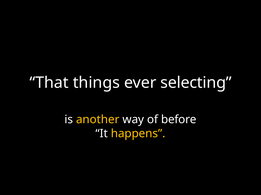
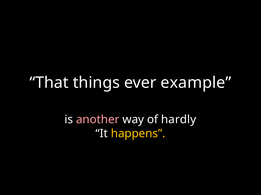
selecting: selecting -> example
another colour: yellow -> pink
before: before -> hardly
